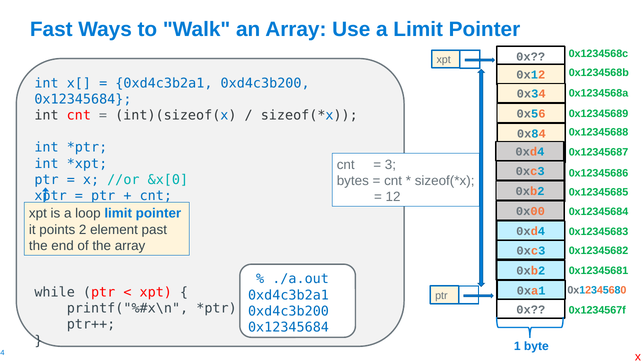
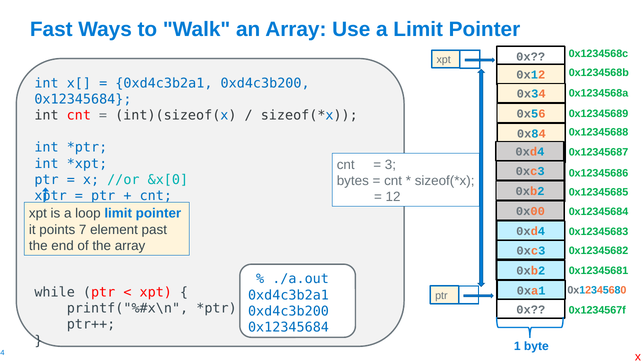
2: 2 -> 7
